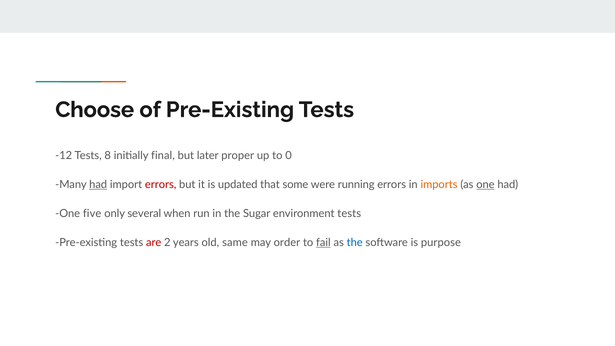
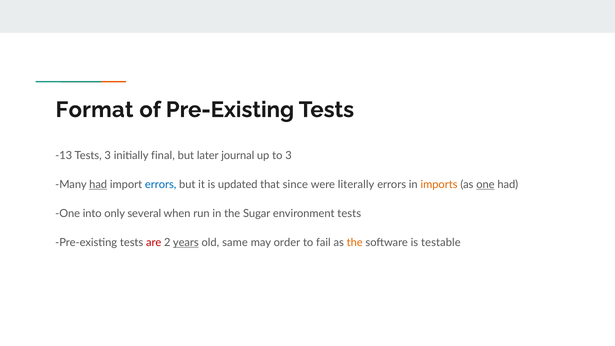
Choose: Choose -> Format
-12: -12 -> -13
Tests 8: 8 -> 3
proper: proper -> journal
to 0: 0 -> 3
errors at (161, 184) colour: red -> blue
some: some -> since
running: running -> literally
five: five -> into
years underline: none -> present
fail underline: present -> none
the at (355, 242) colour: blue -> orange
purpose: purpose -> testable
